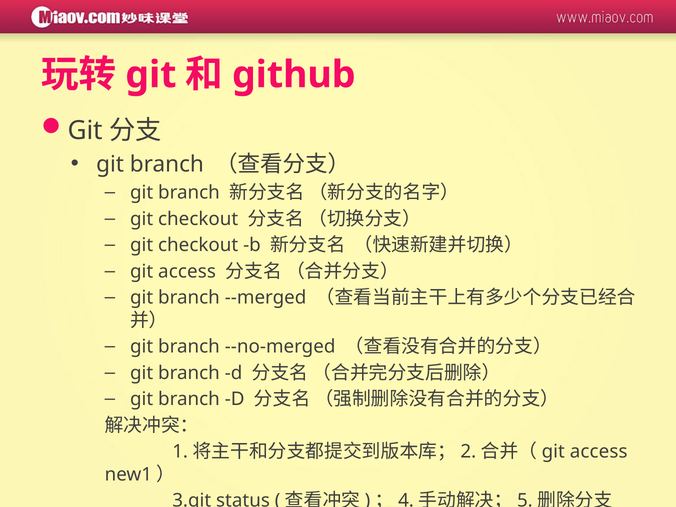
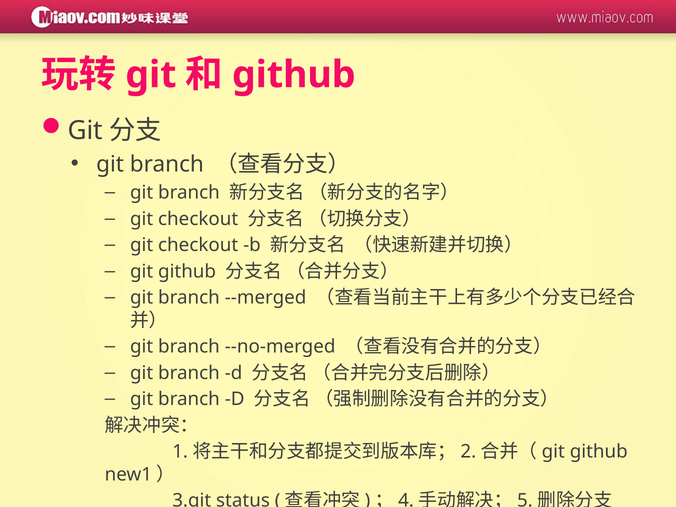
access at (187, 271): access -> github
access at (599, 452): access -> github
